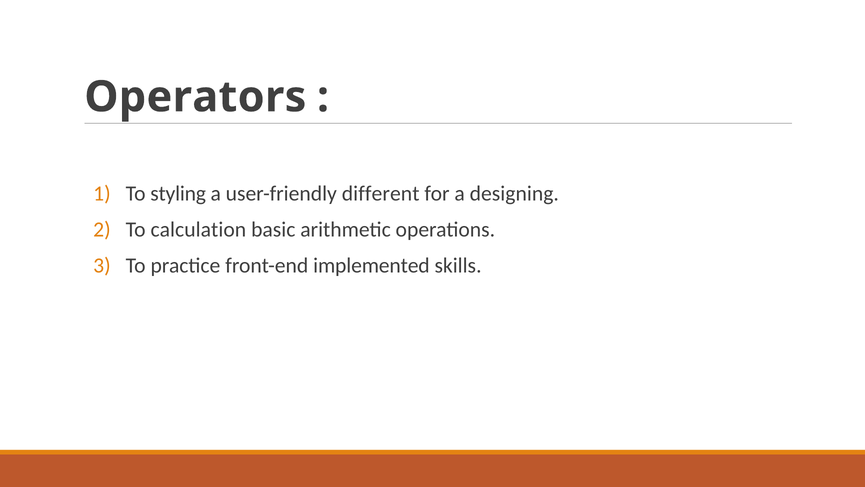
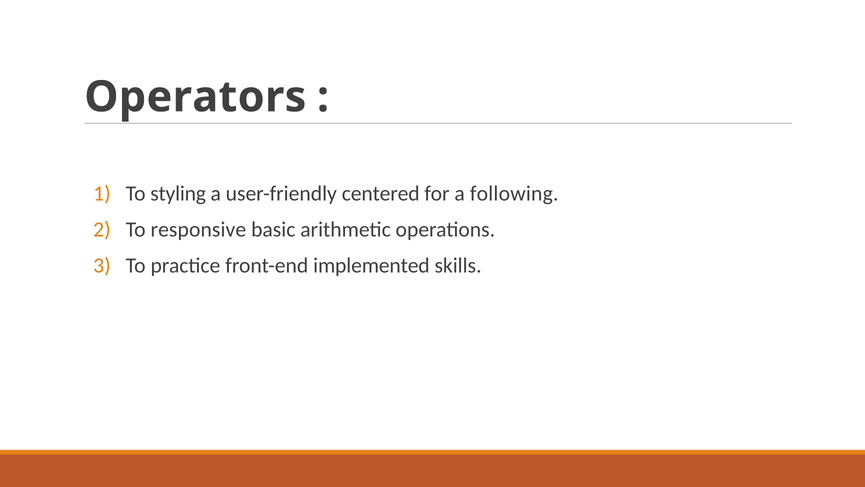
different: different -> centered
designing: designing -> following
calculation: calculation -> responsive
